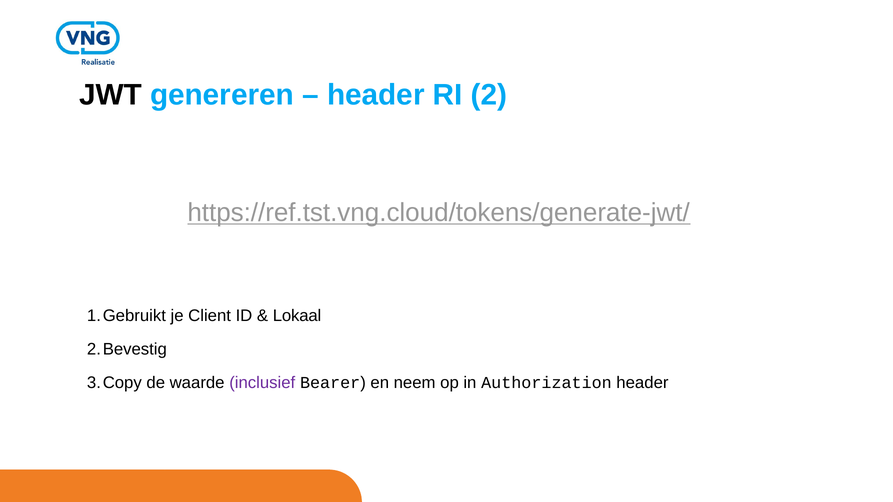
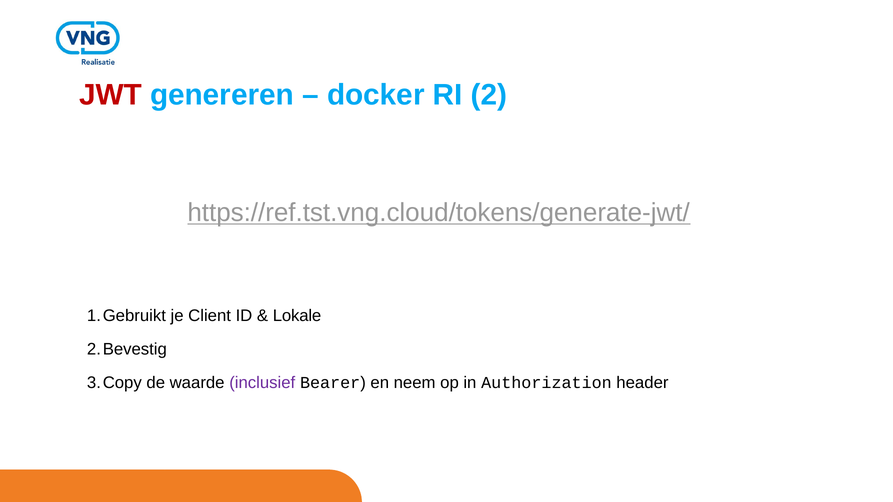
JWT colour: black -> red
header at (376, 95): header -> docker
Lokaal: Lokaal -> Lokale
